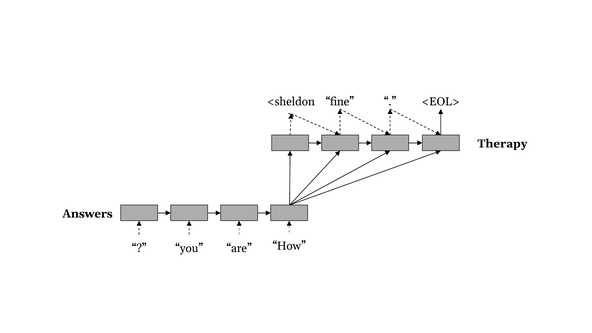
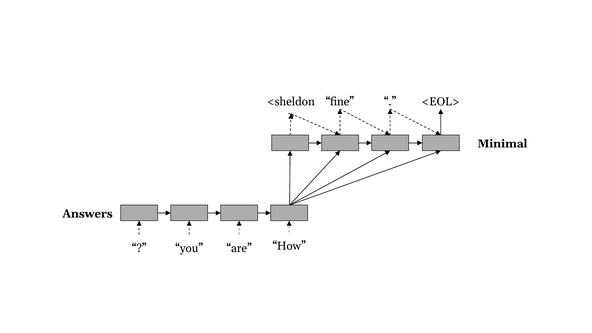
Therapy: Therapy -> Minimal
